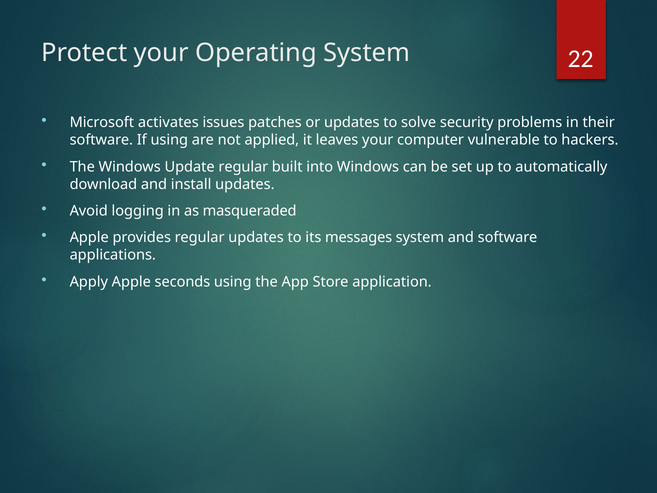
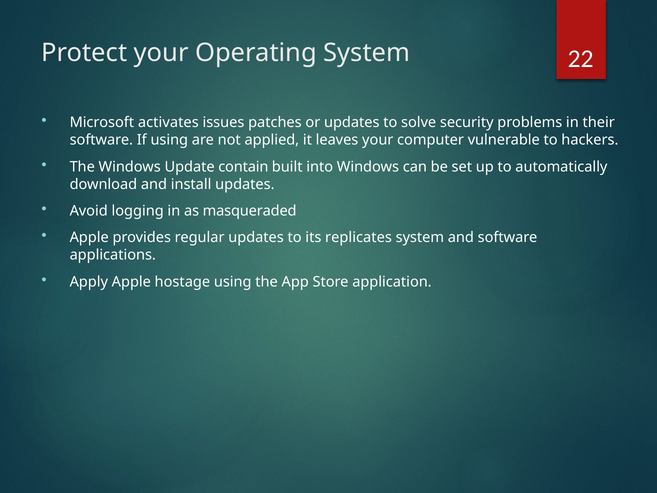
Update regular: regular -> contain
messages: messages -> replicates
seconds: seconds -> hostage
